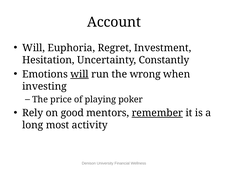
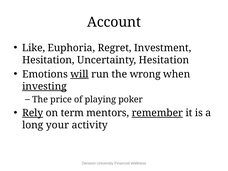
Will at (34, 48): Will -> Like
Uncertainty Constantly: Constantly -> Hesitation
investing underline: none -> present
Rely underline: none -> present
good: good -> term
most: most -> your
